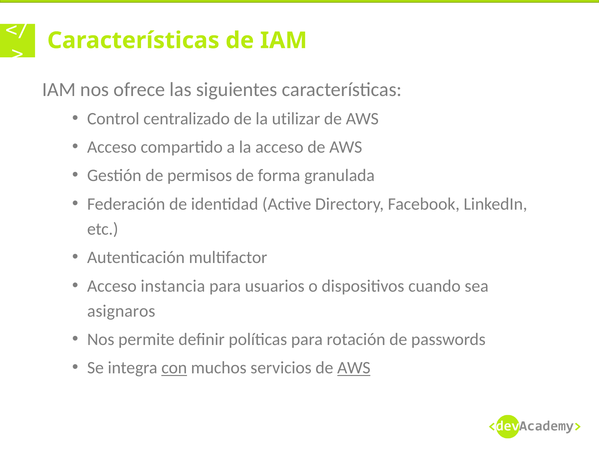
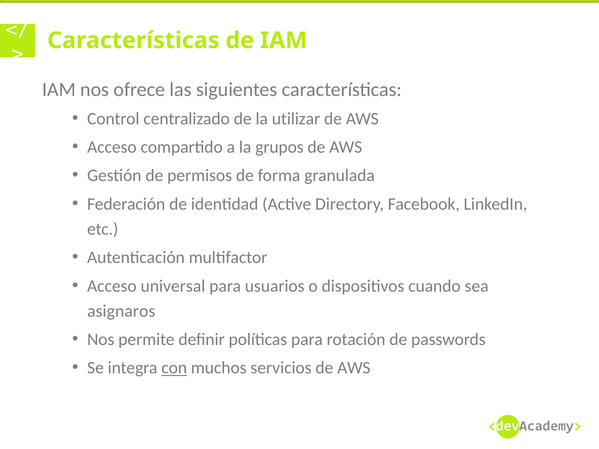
la acceso: acceso -> grupos
instancia: instancia -> universal
AWS at (354, 368) underline: present -> none
